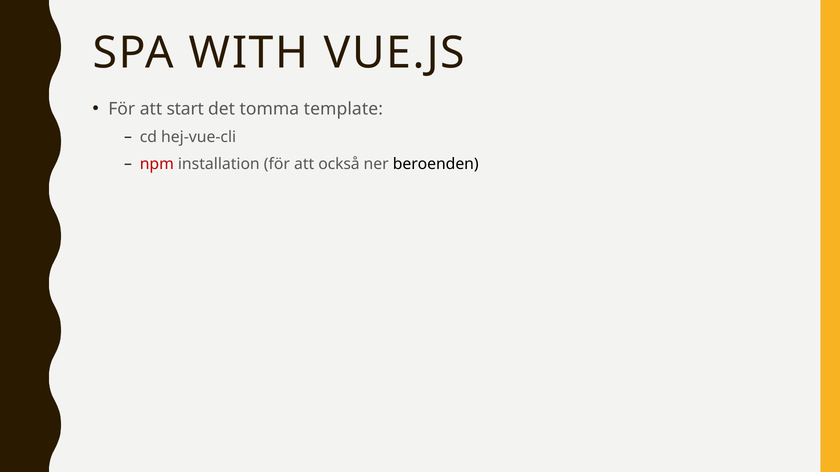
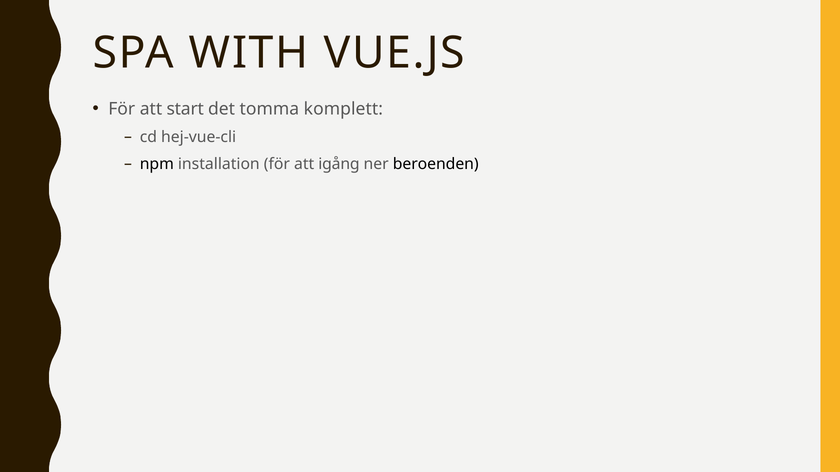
template: template -> komplett
npm colour: red -> black
också: också -> igång
